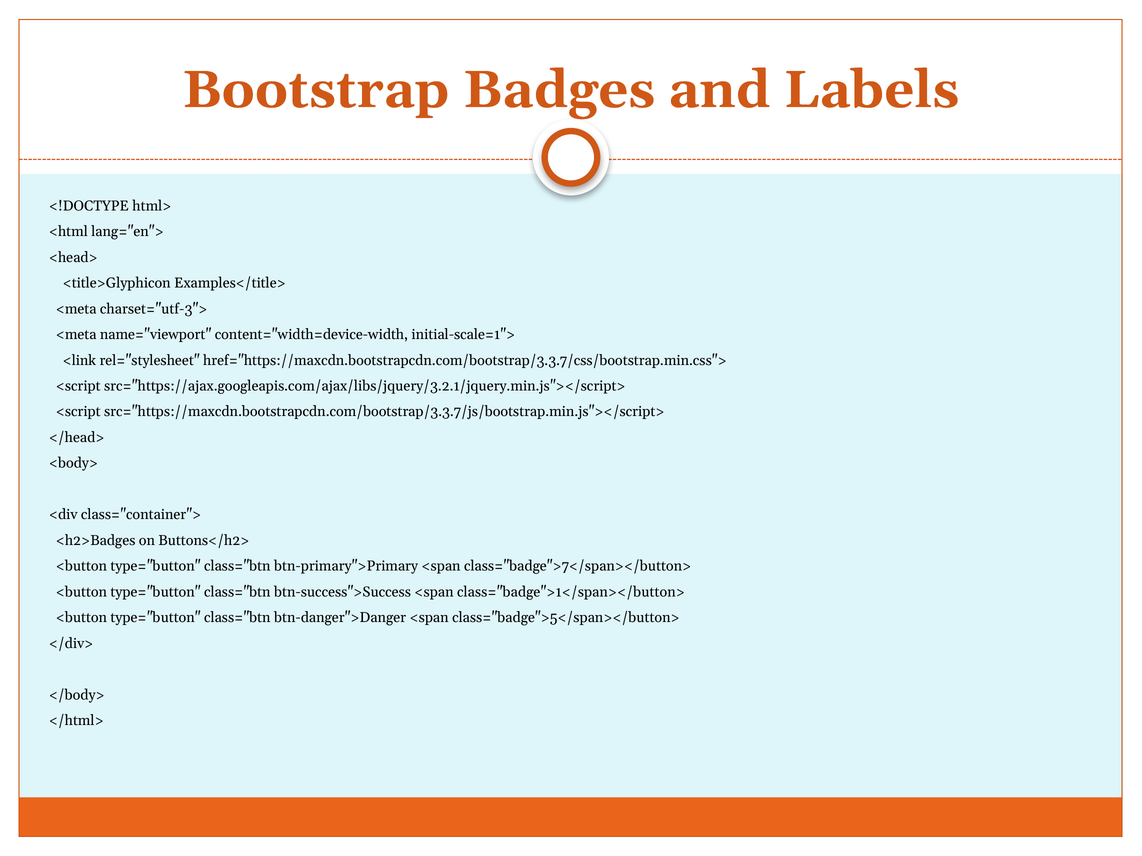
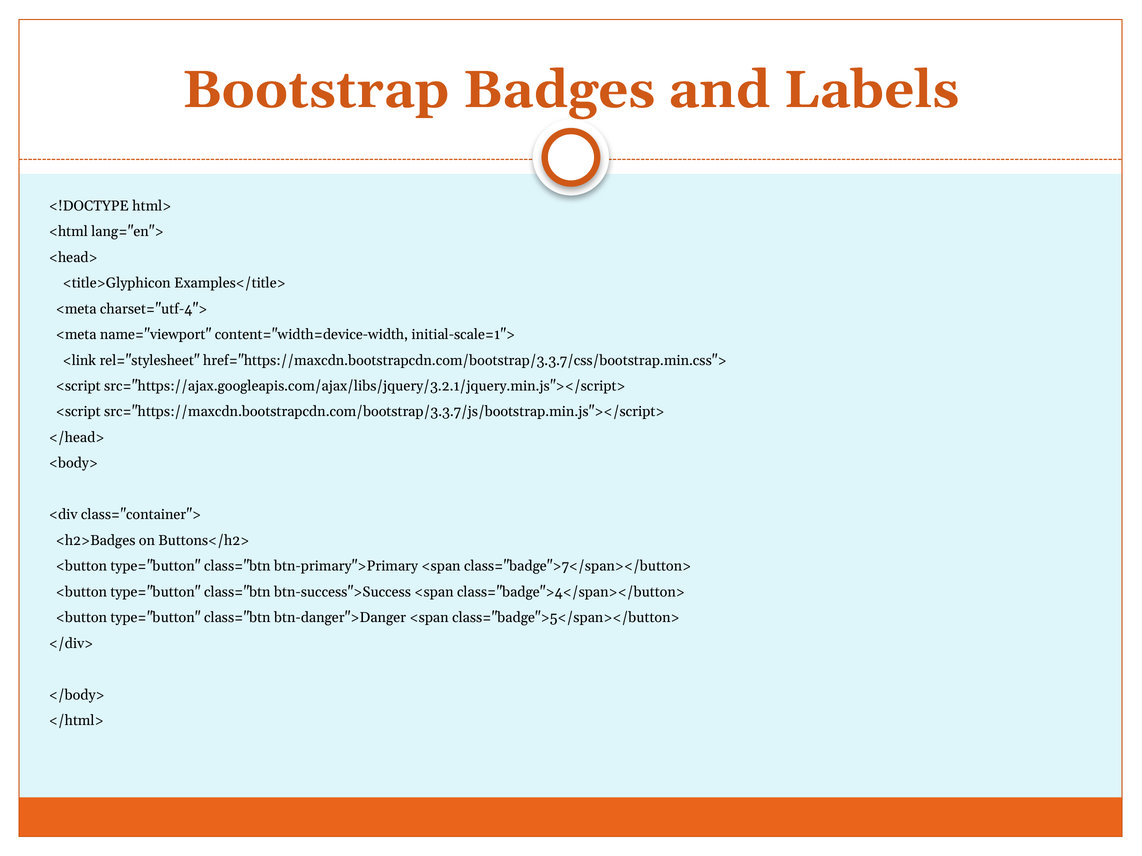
charset="utf-3">: charset="utf-3"> -> charset="utf-4">
class="badge">1</span></button>: class="badge">1</span></button> -> class="badge">4</span></button>
